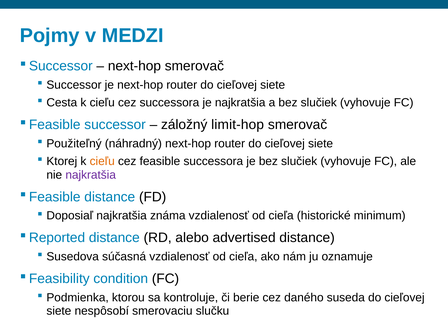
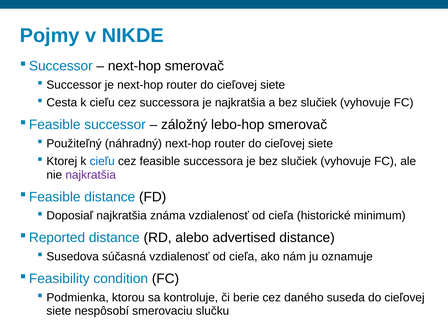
MEDZI: MEDZI -> NIKDE
limit-hop: limit-hop -> lebo-hop
cieľu at (102, 161) colour: orange -> blue
